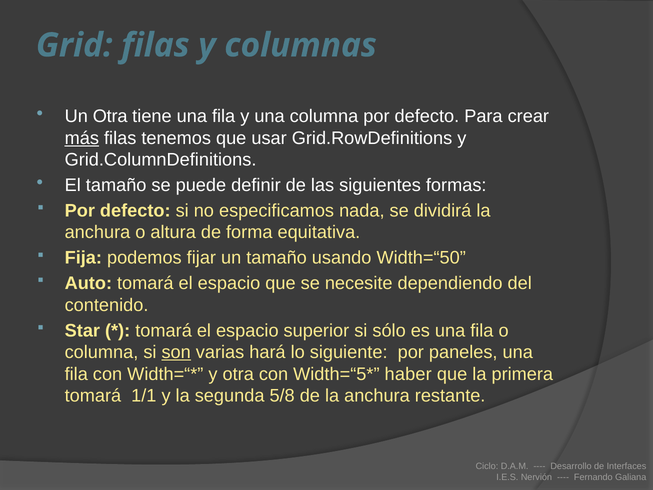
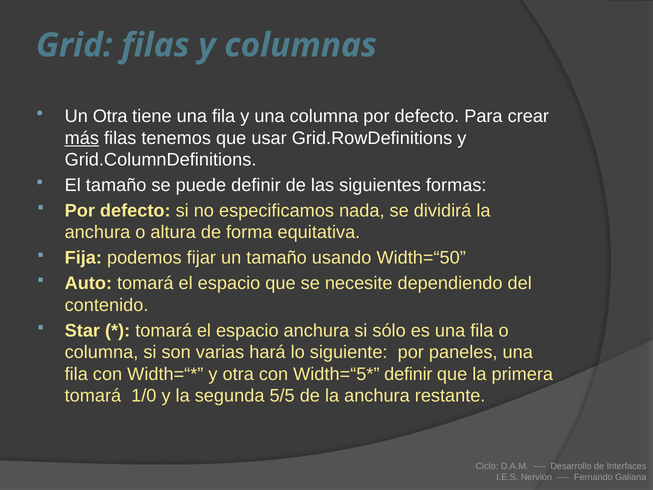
espacio superior: superior -> anchura
son underline: present -> none
haber at (408, 374): haber -> definir
1/1: 1/1 -> 1/0
5/8: 5/8 -> 5/5
